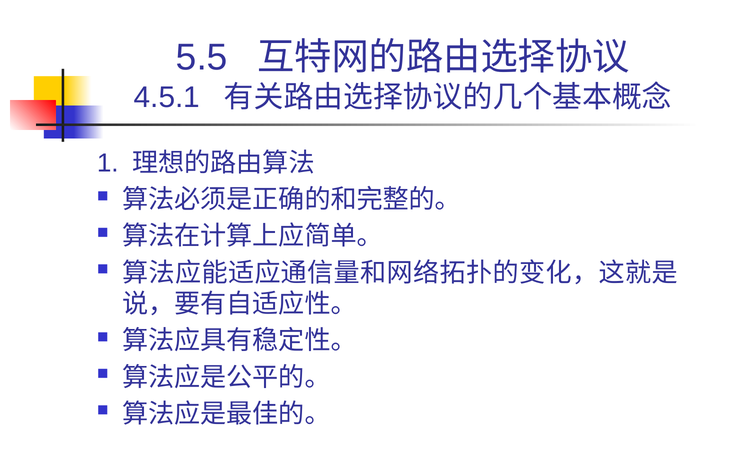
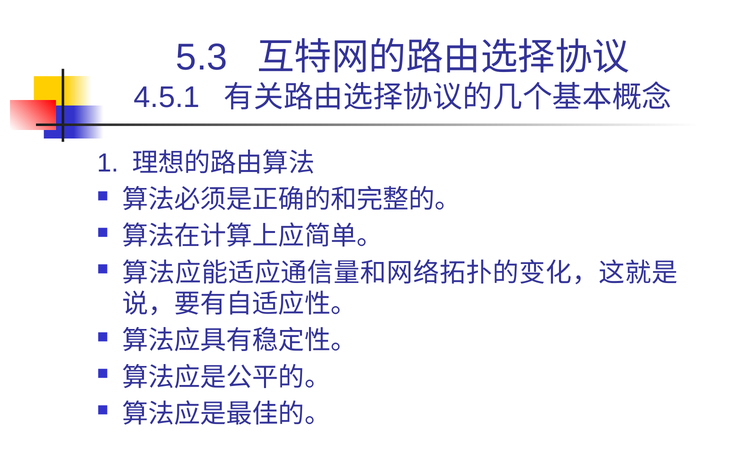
5.5: 5.5 -> 5.3
